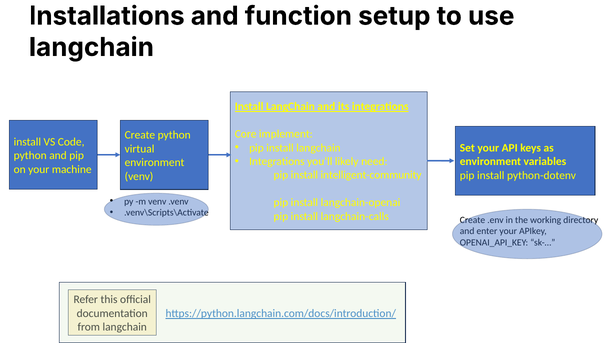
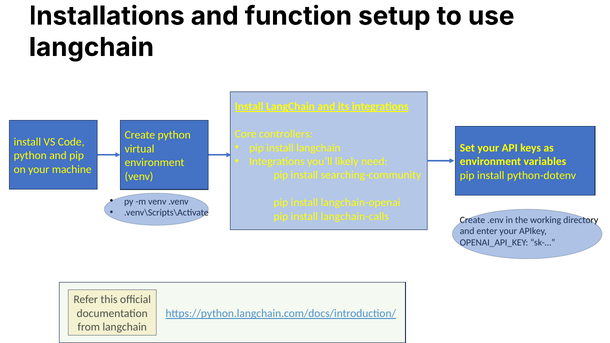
implement: implement -> controllers
intelligent-community: intelligent-community -> searching-community
